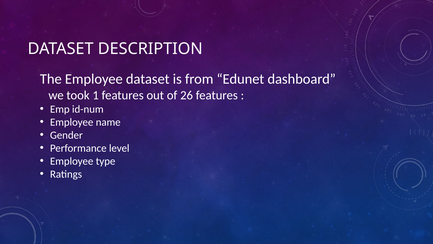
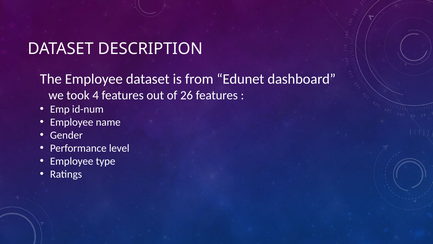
1: 1 -> 4
